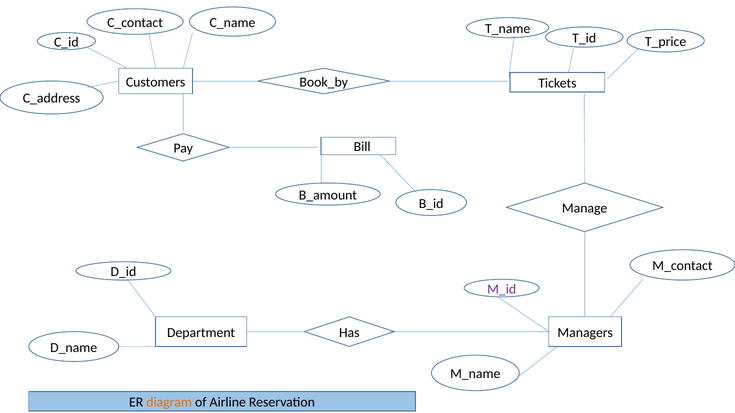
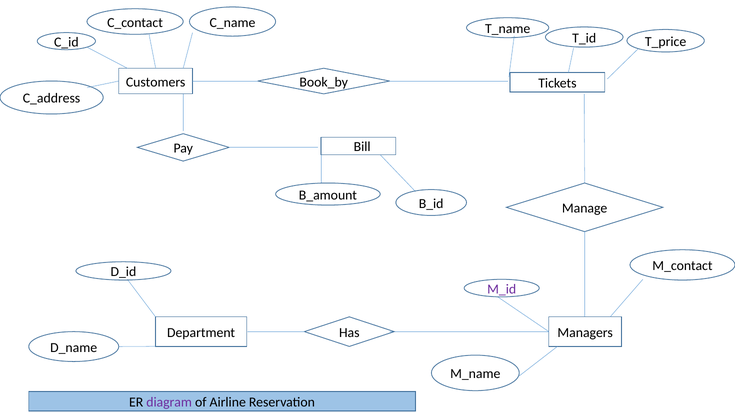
diagram colour: orange -> purple
